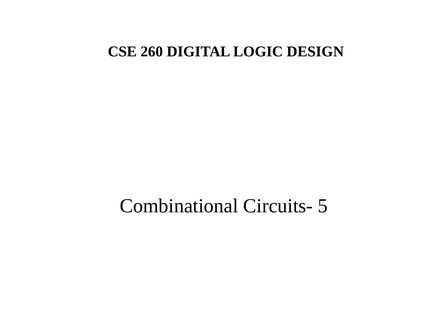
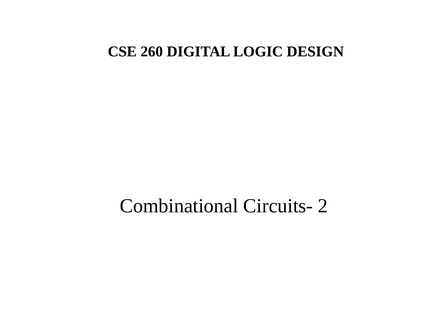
5: 5 -> 2
